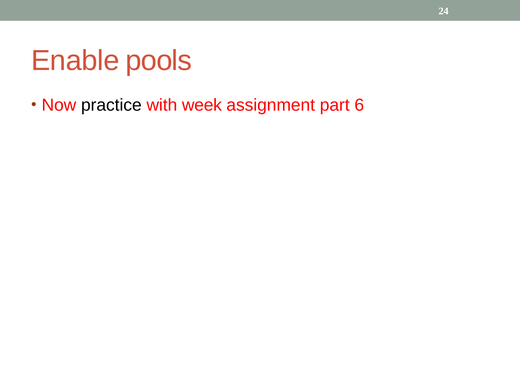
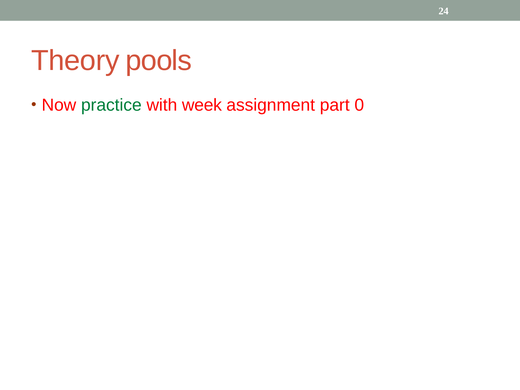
Enable: Enable -> Theory
practice colour: black -> green
6: 6 -> 0
